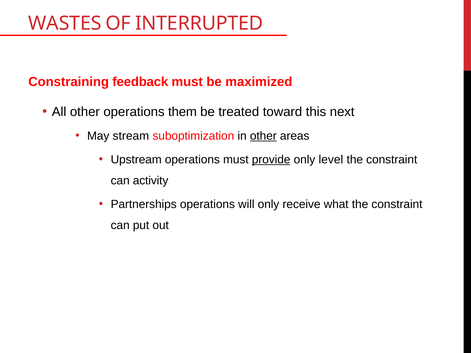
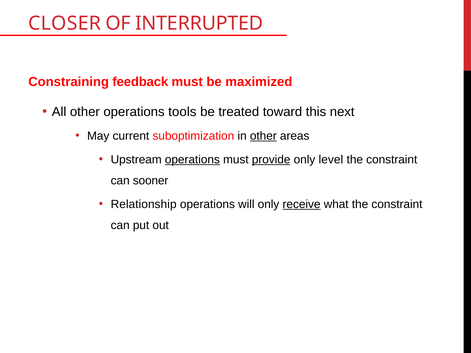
WASTES: WASTES -> CLOSER
them: them -> tools
stream: stream -> current
operations at (192, 160) underline: none -> present
activity: activity -> sooner
Partnerships: Partnerships -> Relationship
receive underline: none -> present
